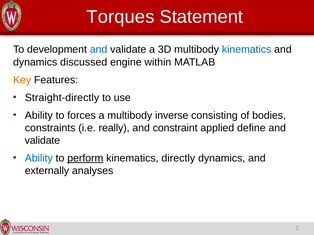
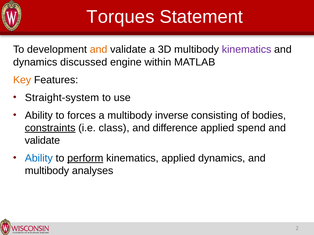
and at (99, 50) colour: blue -> orange
kinematics at (247, 50) colour: blue -> purple
Straight-directly: Straight-directly -> Straight-system
constraints underline: none -> present
really: really -> class
constraint: constraint -> difference
define: define -> spend
kinematics directly: directly -> applied
externally at (47, 171): externally -> multibody
